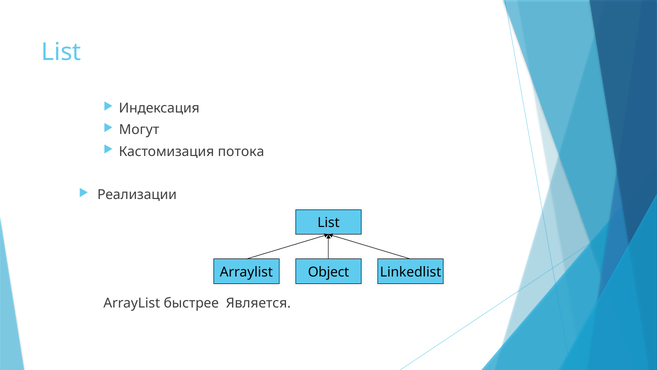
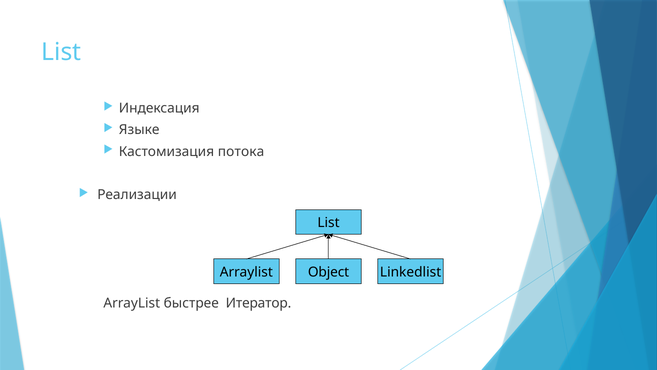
Могут: Могут -> Языке
Является: Является -> Итератор
